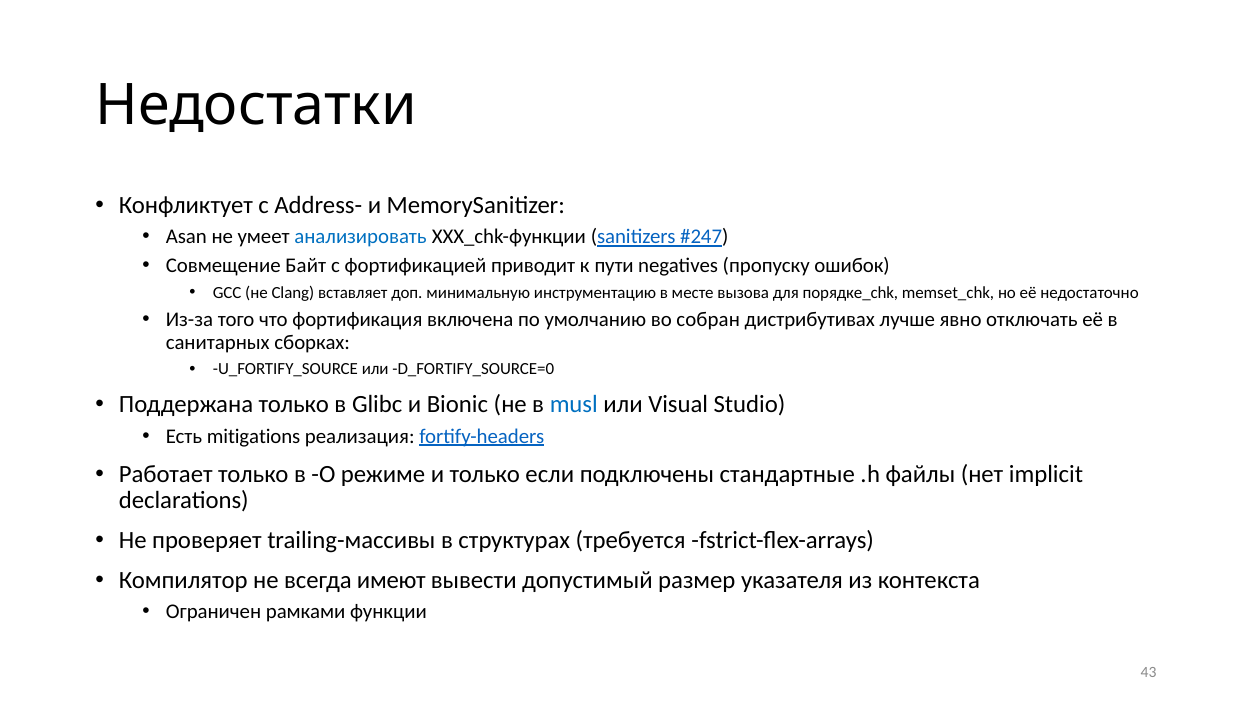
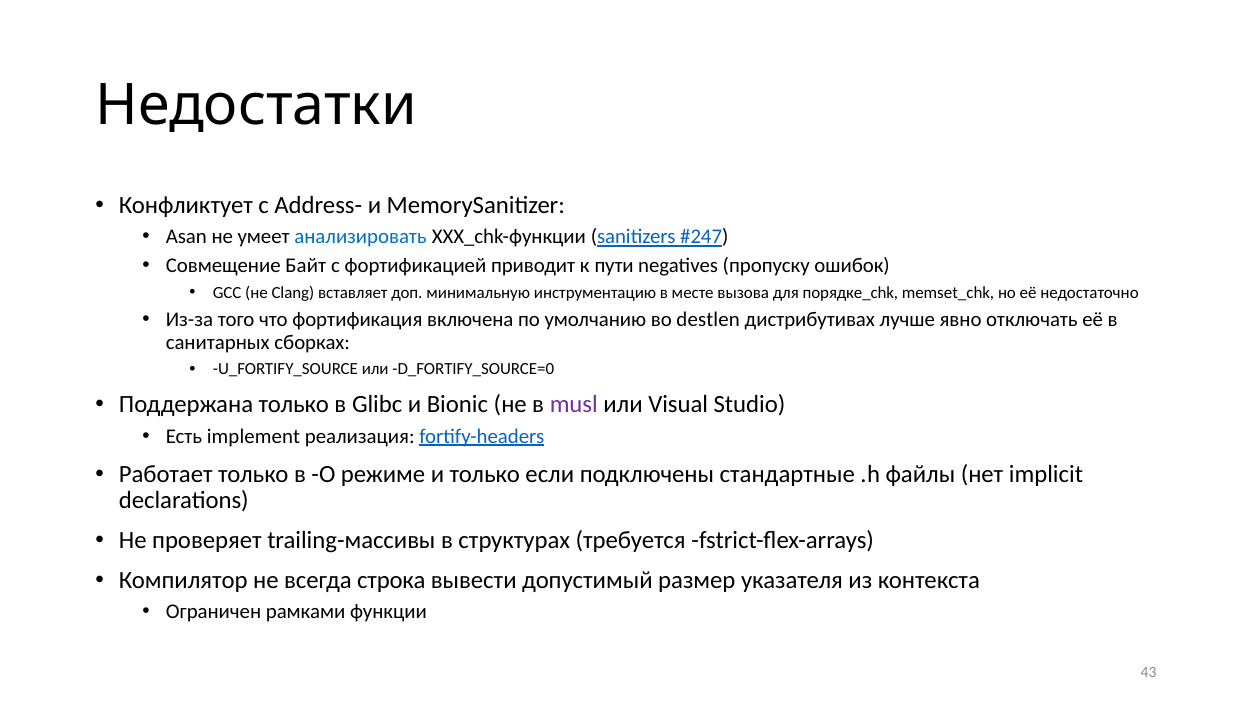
собран: собран -> destlen
musl colour: blue -> purple
mitigations: mitigations -> implement
имеют: имеют -> строка
